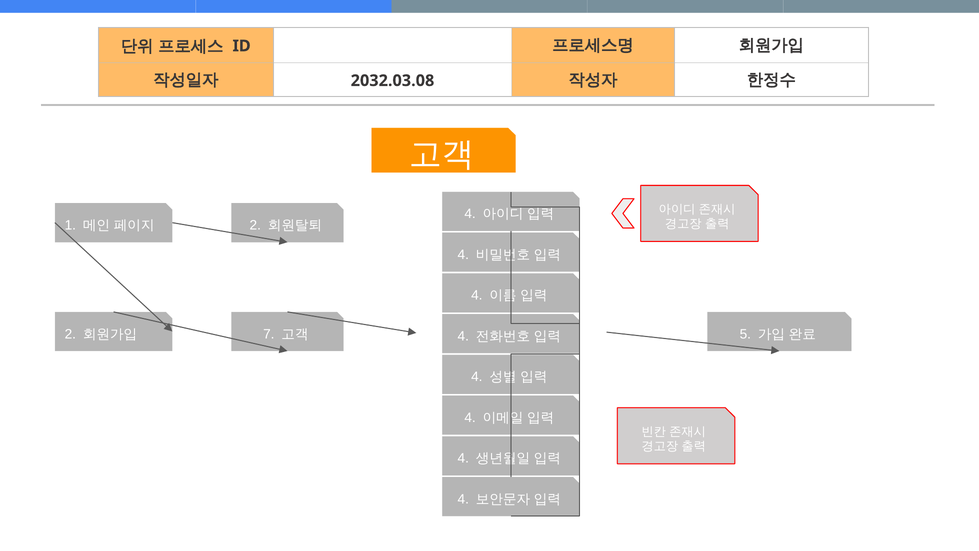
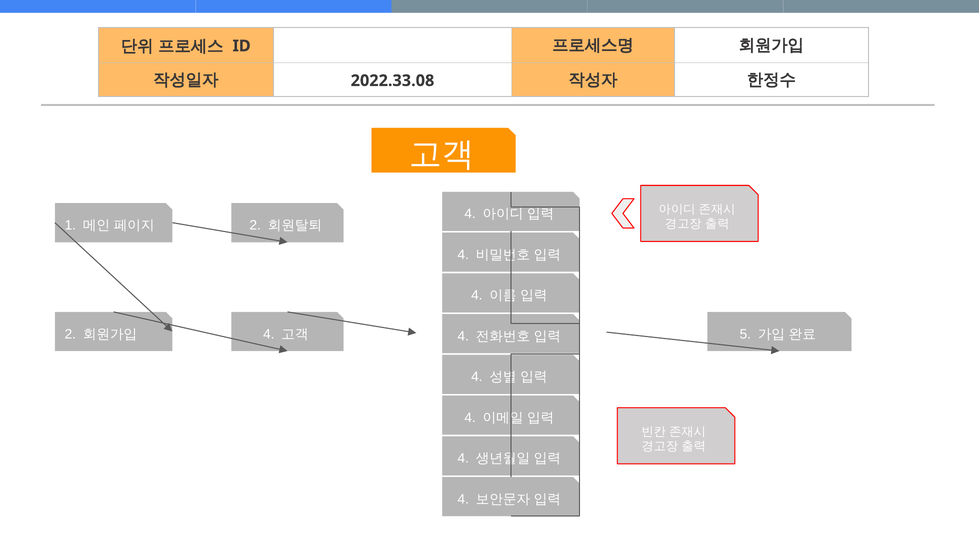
2032.03.08: 2032.03.08 -> 2022.33.08
7 at (269, 334): 7 -> 4
